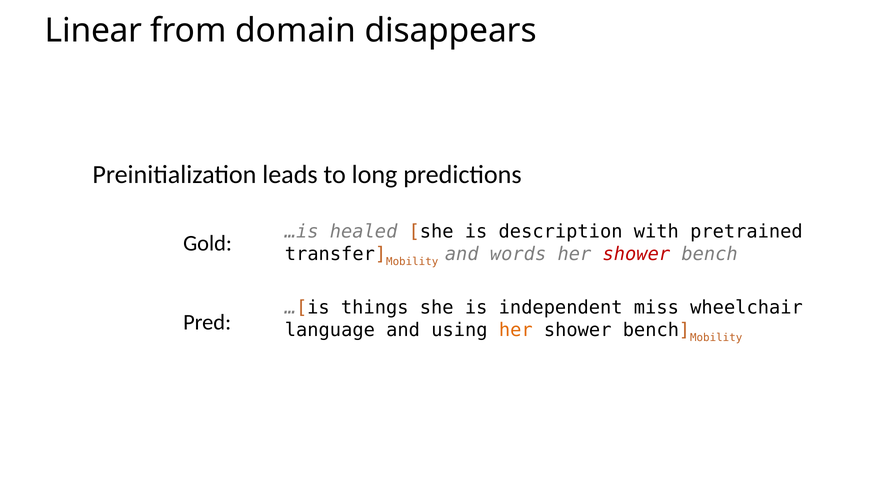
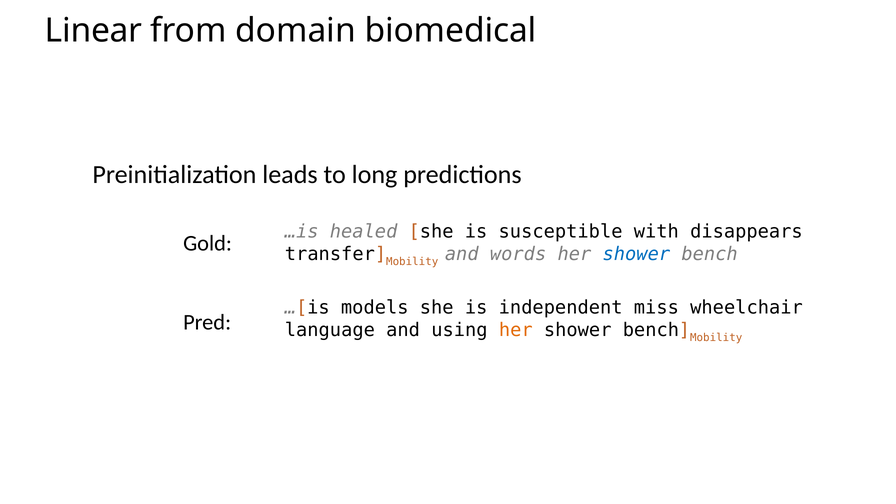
disappears: disappears -> biomedical
description: description -> susceptible
pretrained: pretrained -> disappears
shower at (636, 254) colour: red -> blue
things: things -> models
